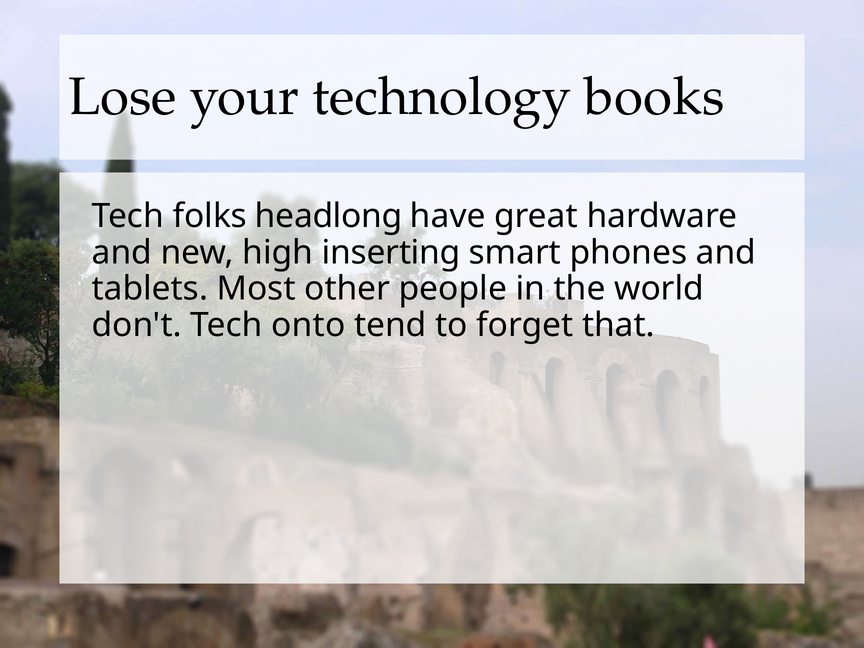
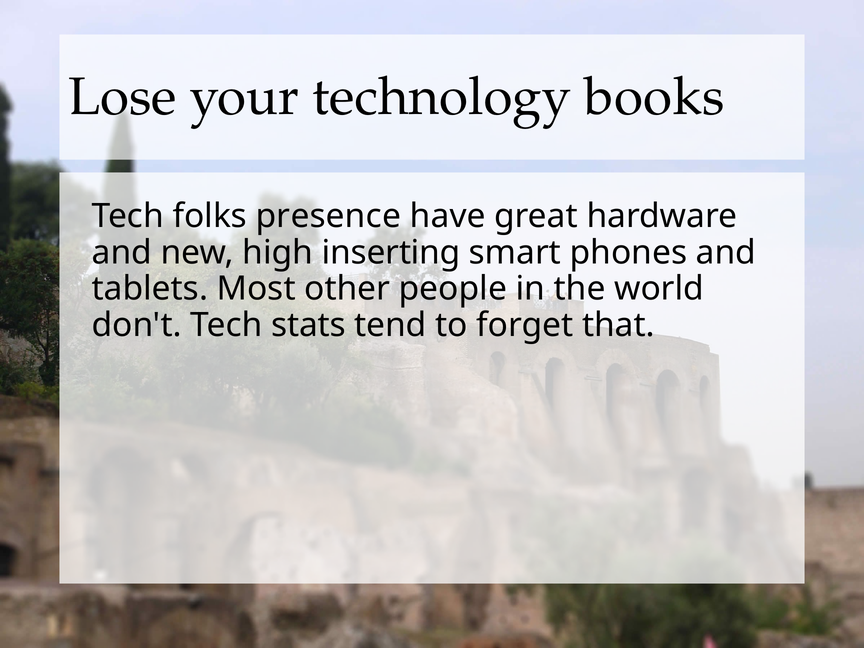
headlong: headlong -> presence
onto: onto -> stats
